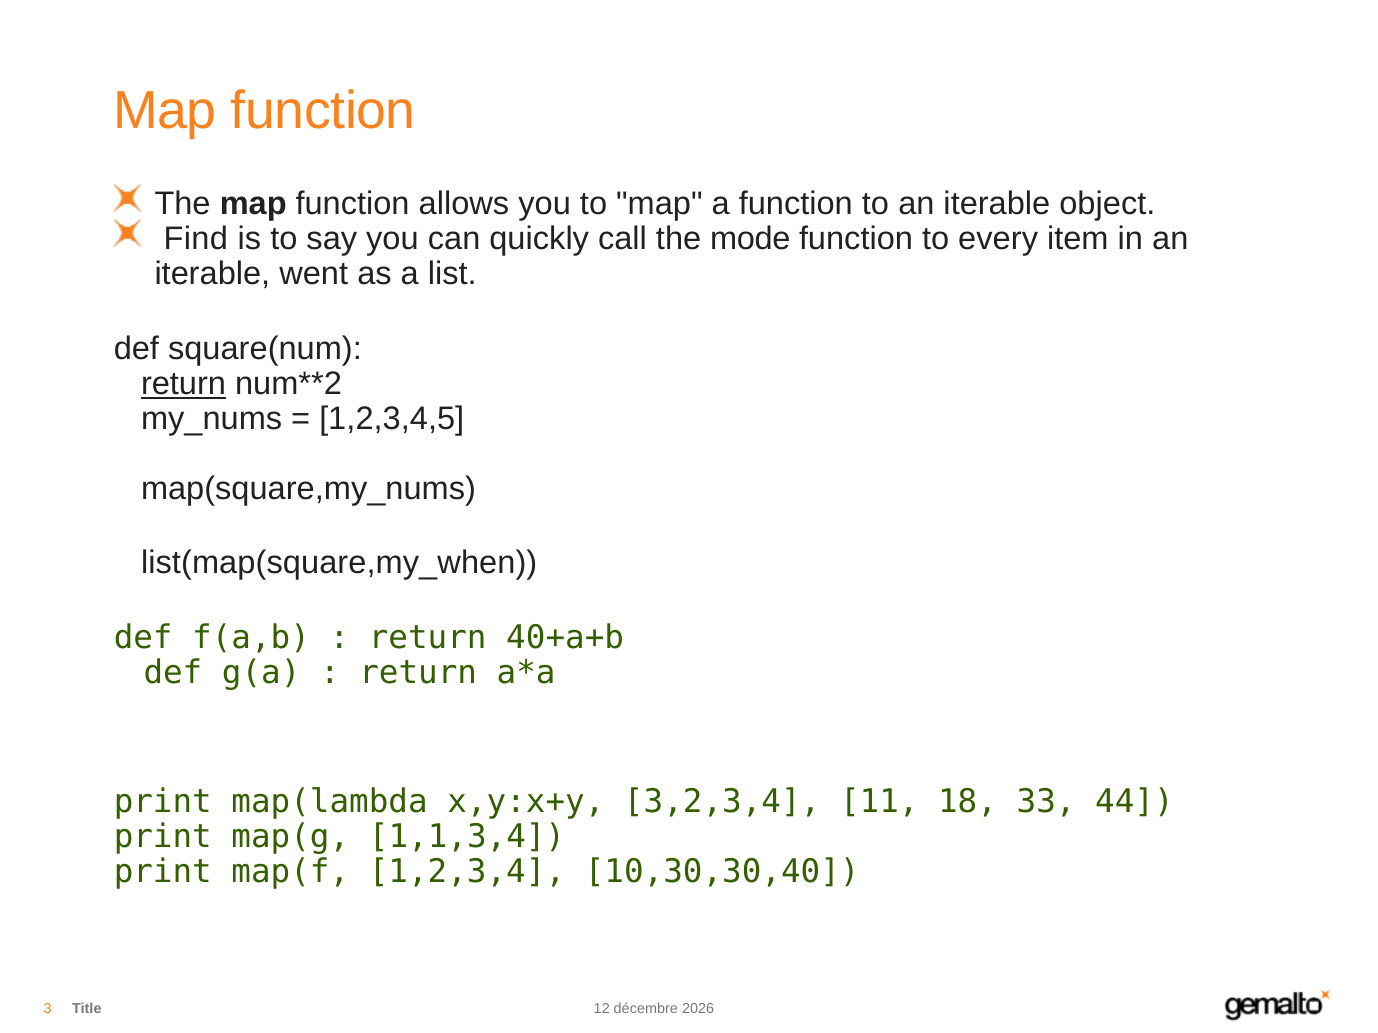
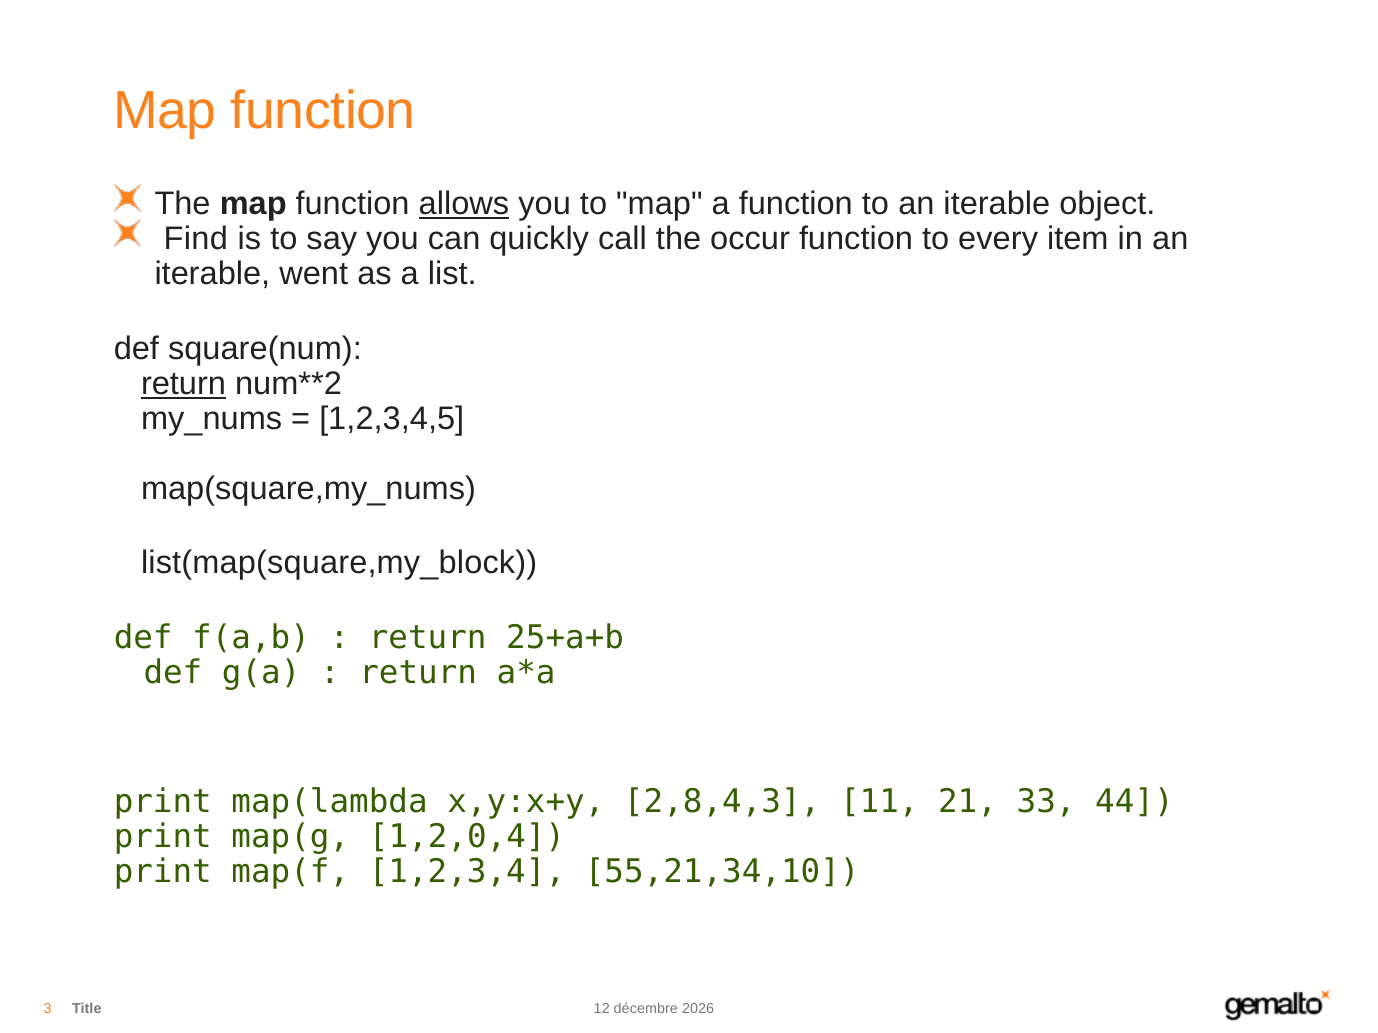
allows underline: none -> present
mode: mode -> occur
list(map(square,my_when: list(map(square,my_when -> list(map(square,my_block
40+a+b: 40+a+b -> 25+a+b
3,2,3,4: 3,2,3,4 -> 2,8,4,3
18: 18 -> 21
1,1,3,4: 1,1,3,4 -> 1,2,0,4
10,30,30,40: 10,30,30,40 -> 55,21,34,10
